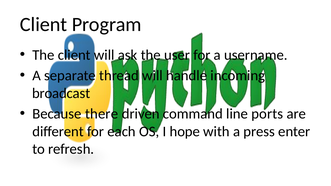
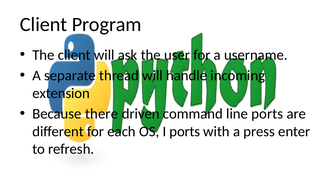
broadcast: broadcast -> extension
I hope: hope -> ports
